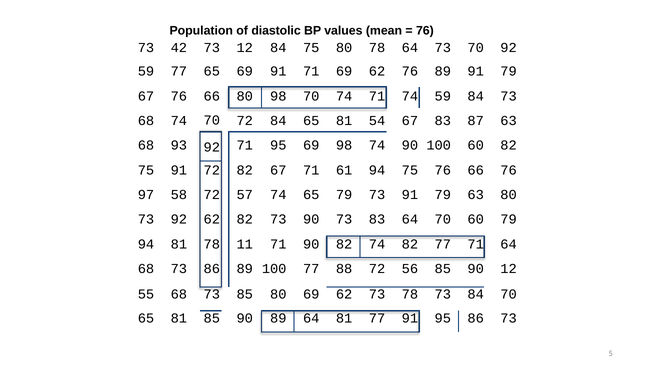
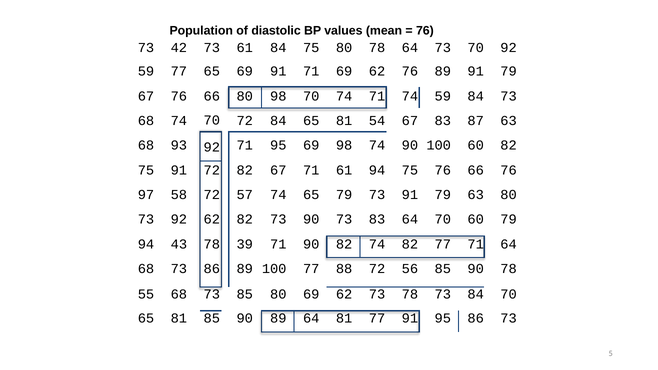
73 12: 12 -> 61
94 81: 81 -> 43
11: 11 -> 39
90 12: 12 -> 78
